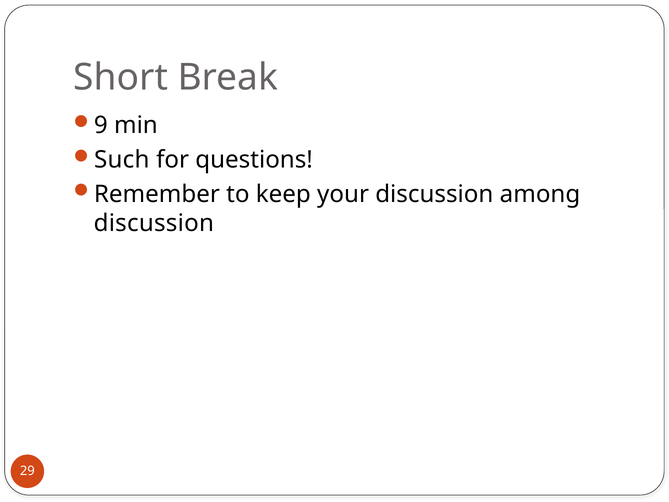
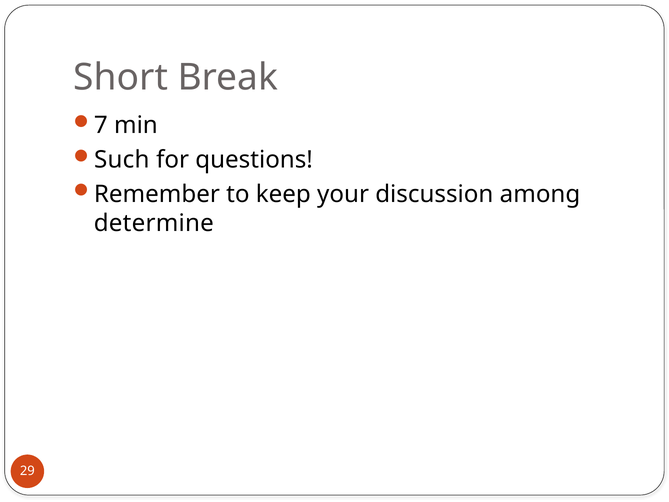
9: 9 -> 7
discussion at (154, 223): discussion -> determine
